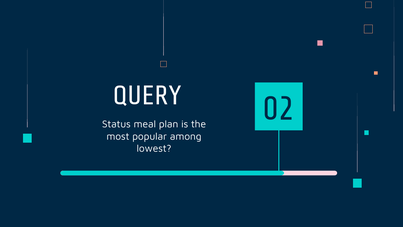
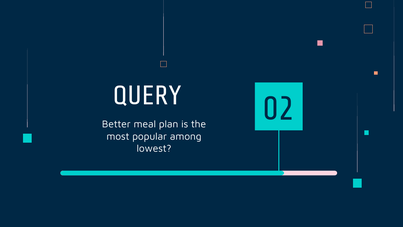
Status: Status -> Better
